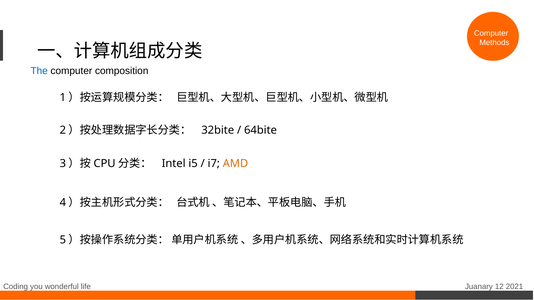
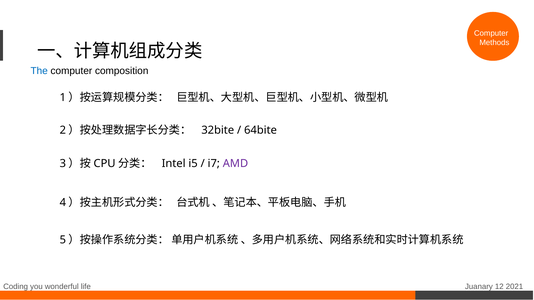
AMD colour: orange -> purple
